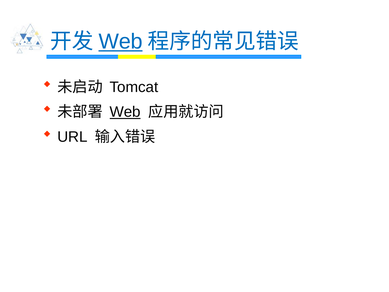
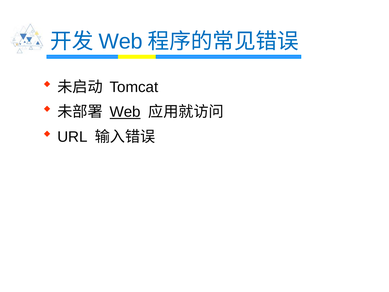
Web at (121, 42) underline: present -> none
